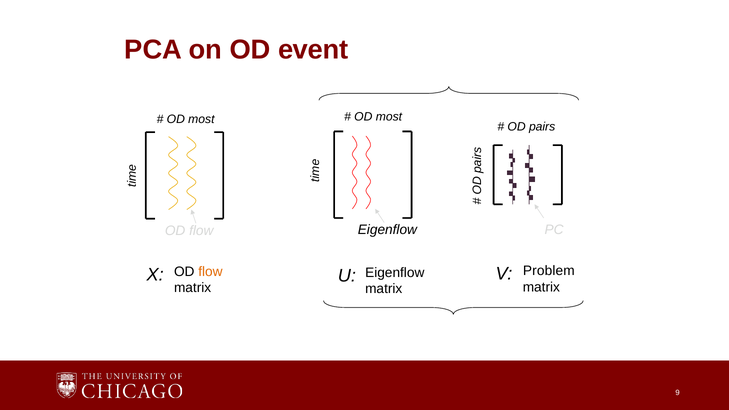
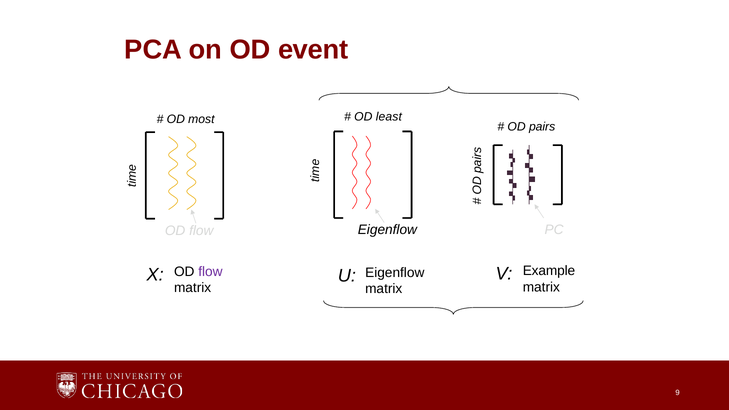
most at (389, 117): most -> least
Problem: Problem -> Example
flow at (210, 272) colour: orange -> purple
